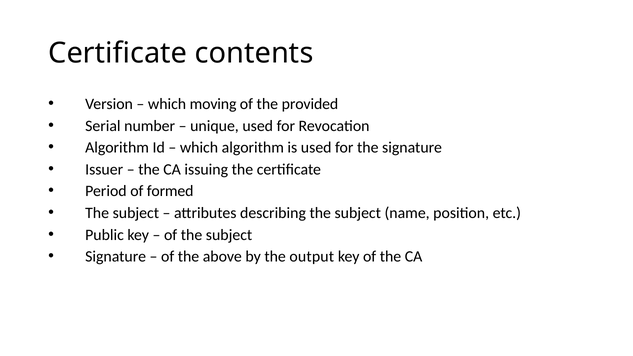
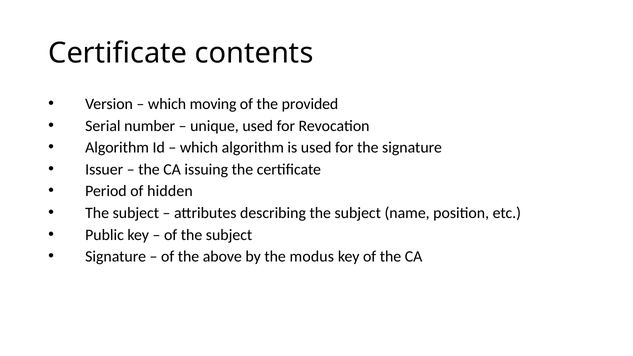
formed: formed -> hidden
output: output -> modus
